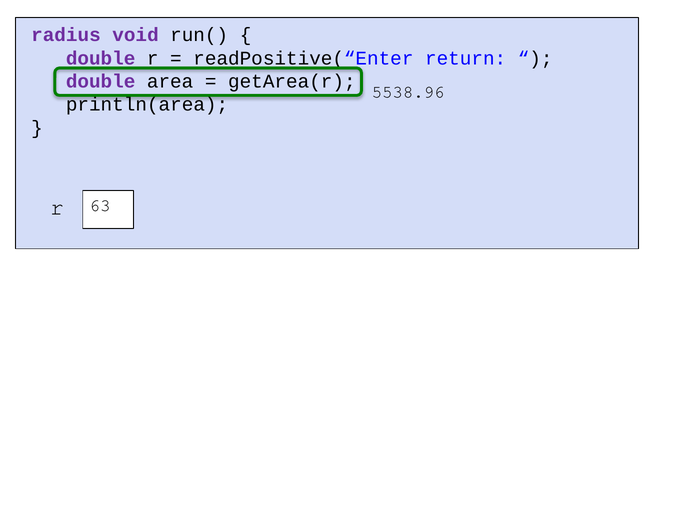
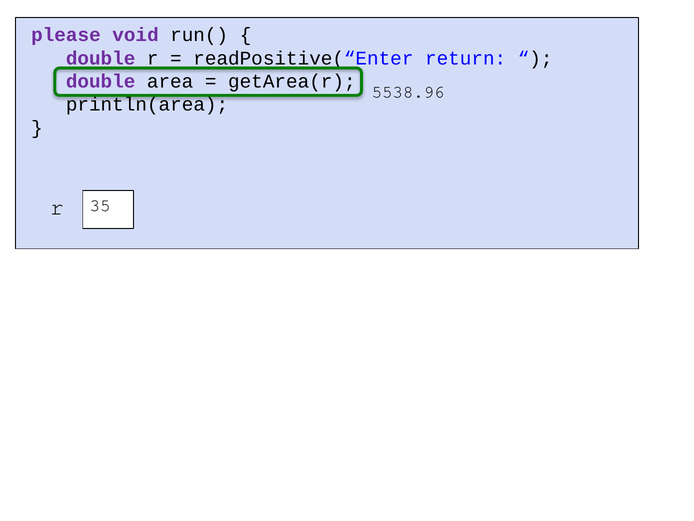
radius: radius -> please
63: 63 -> 35
